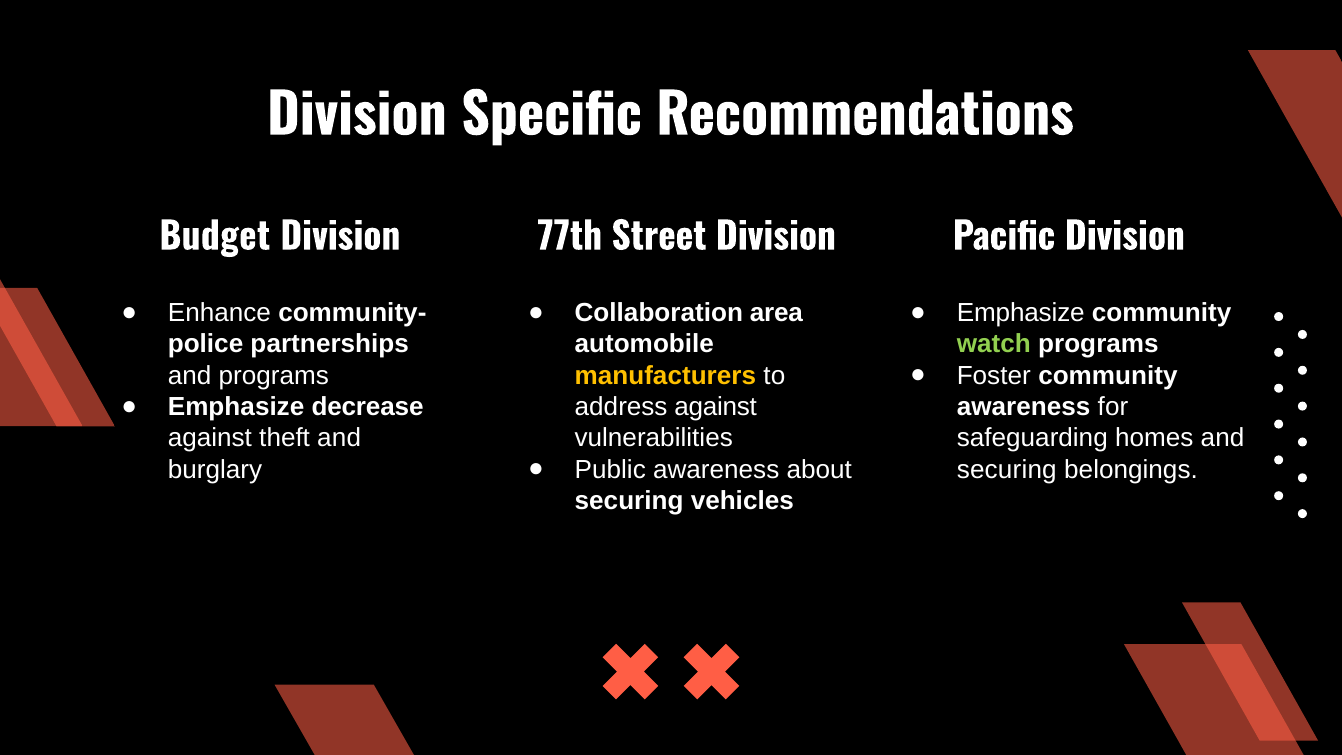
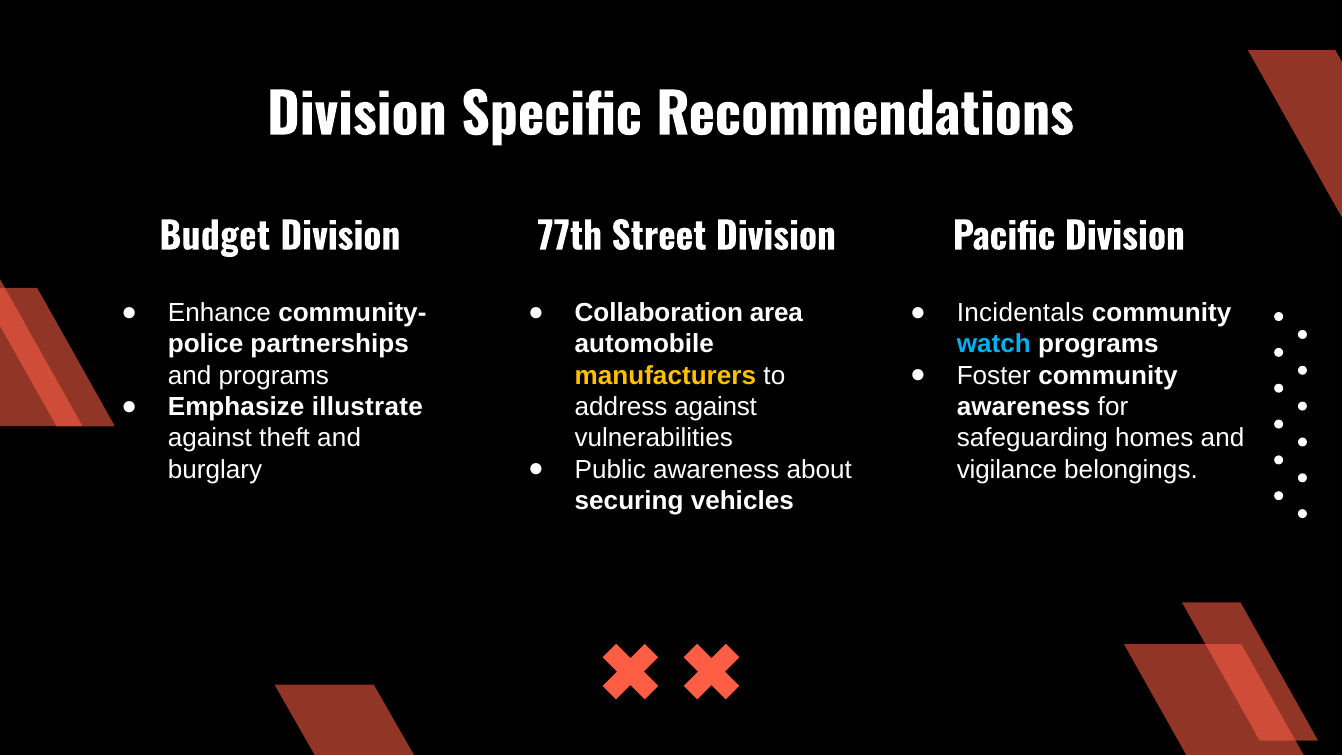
Emphasize at (1021, 313): Emphasize -> Incidentals
watch colour: light green -> light blue
decrease: decrease -> illustrate
securing at (1007, 469): securing -> vigilance
